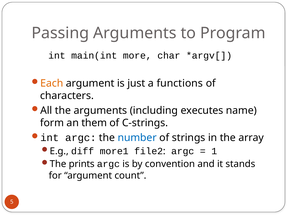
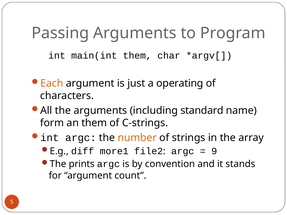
main(int more: more -> them
functions: functions -> operating
executes: executes -> standard
number colour: blue -> orange
1: 1 -> 9
